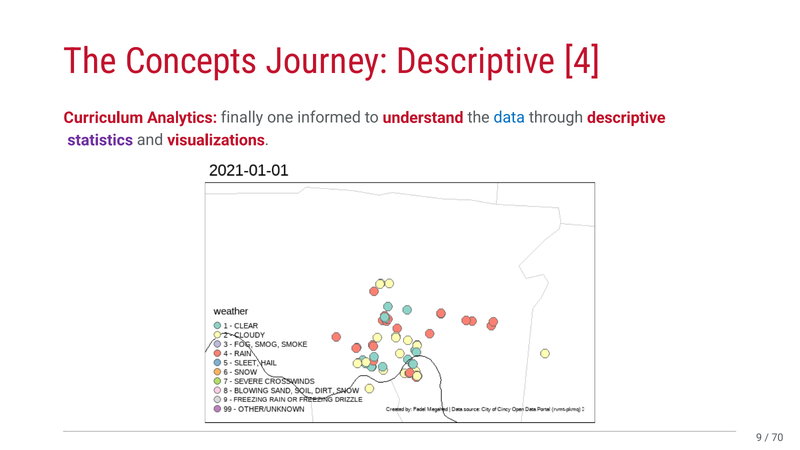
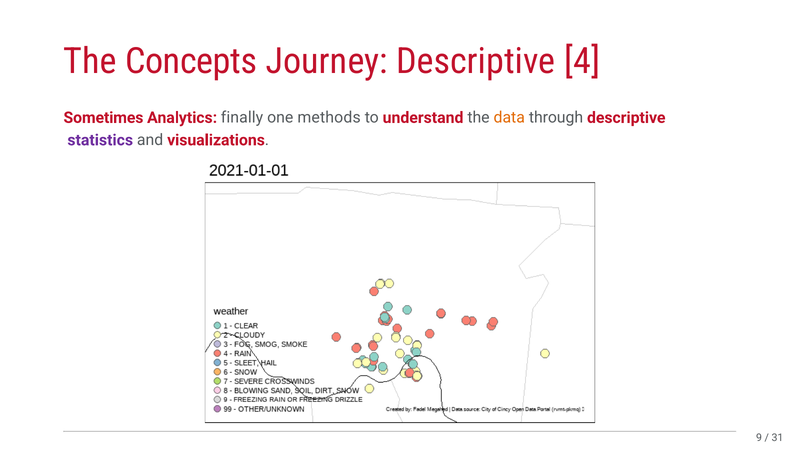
Curriculum: Curriculum -> Sometimes
informed: informed -> methods
data colour: blue -> orange
70: 70 -> 31
